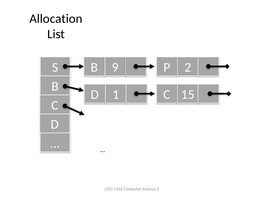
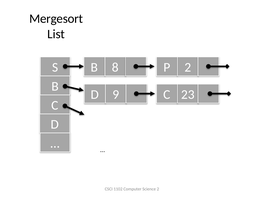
Allocation: Allocation -> Mergesort
9: 9 -> 8
1: 1 -> 9
15: 15 -> 23
